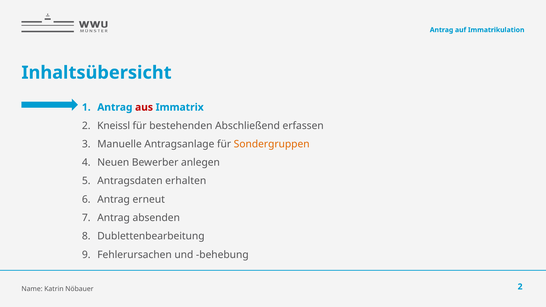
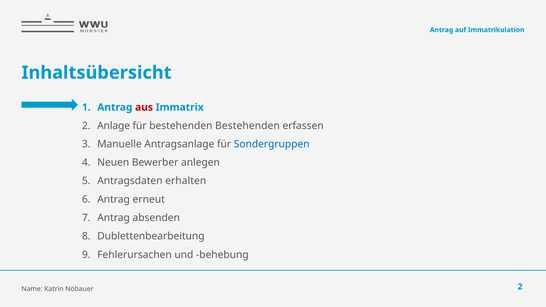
Kneissl: Kneissl -> Anlage
bestehenden Abschließend: Abschließend -> Bestehenden
Sondergruppen colour: orange -> blue
